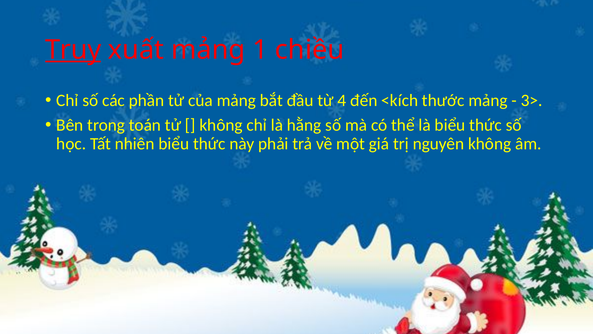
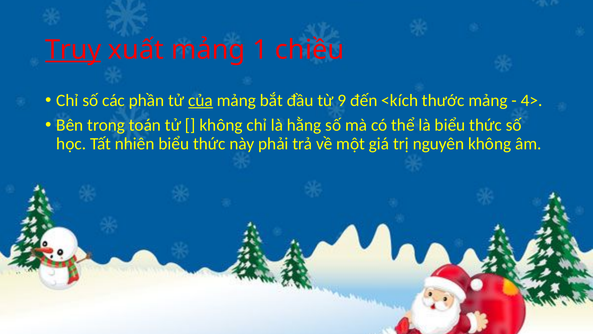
của underline: none -> present
4: 4 -> 9
3>: 3> -> 4>
